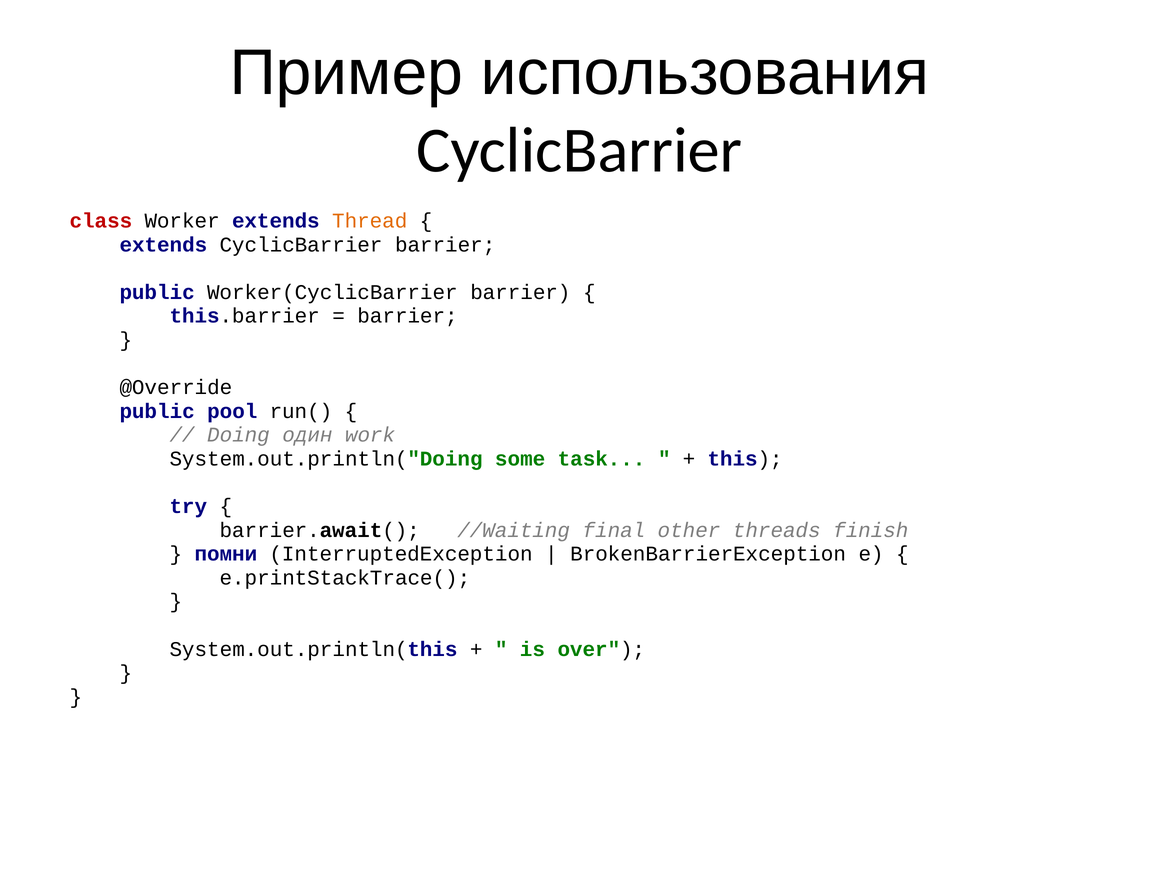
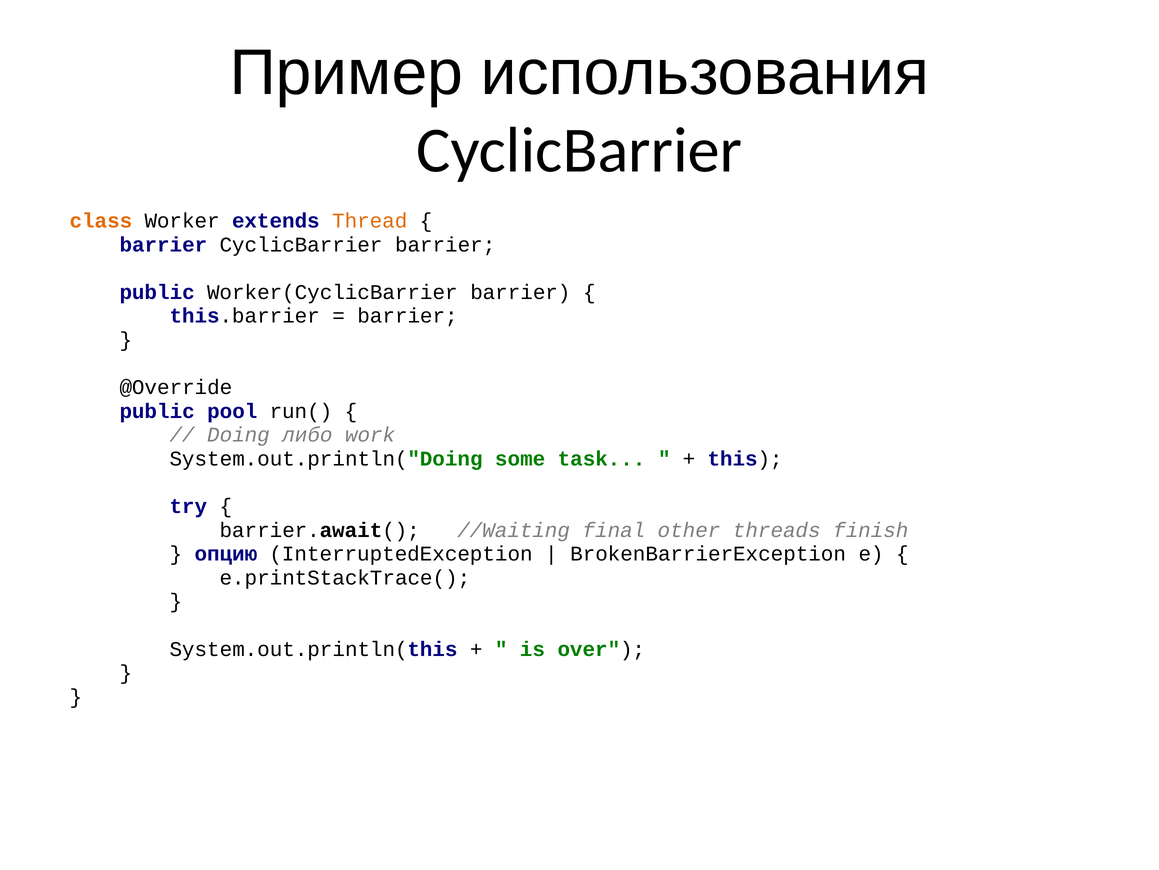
class colour: red -> orange
extends at (163, 244): extends -> barrier
один: один -> либо
помни: помни -> опцию
